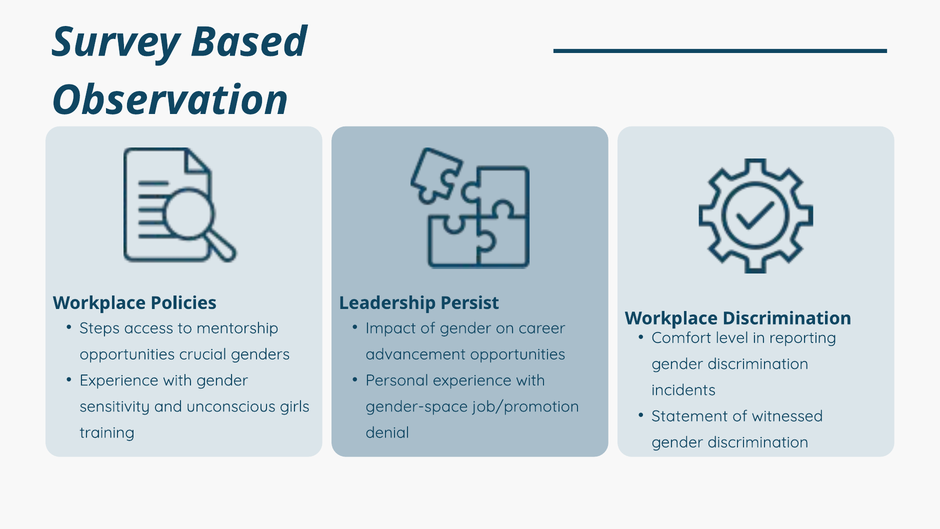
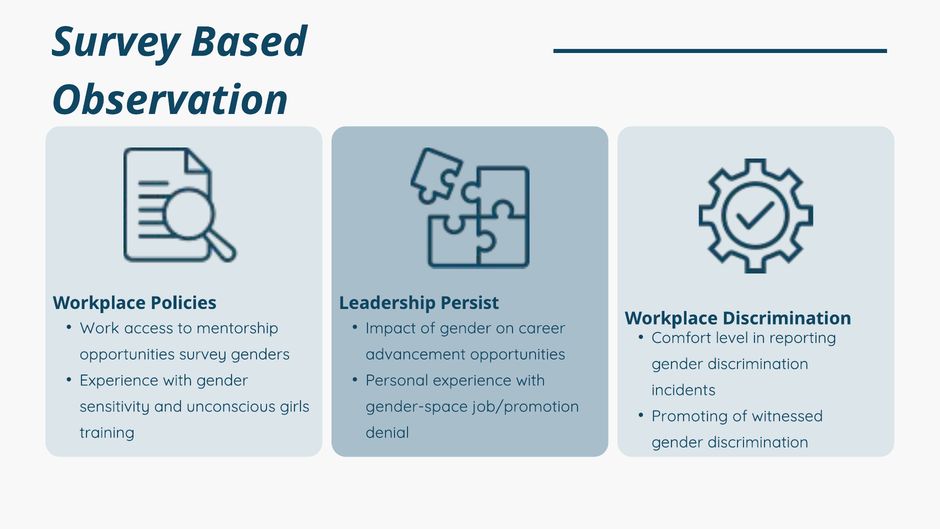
Steps: Steps -> Work
opportunities crucial: crucial -> survey
Statement: Statement -> Promoting
